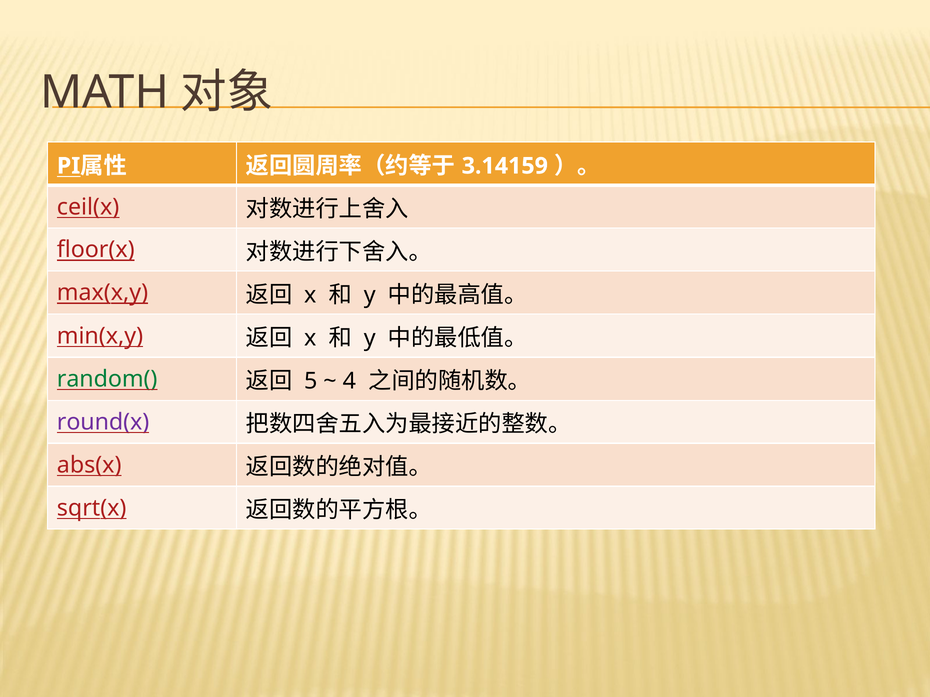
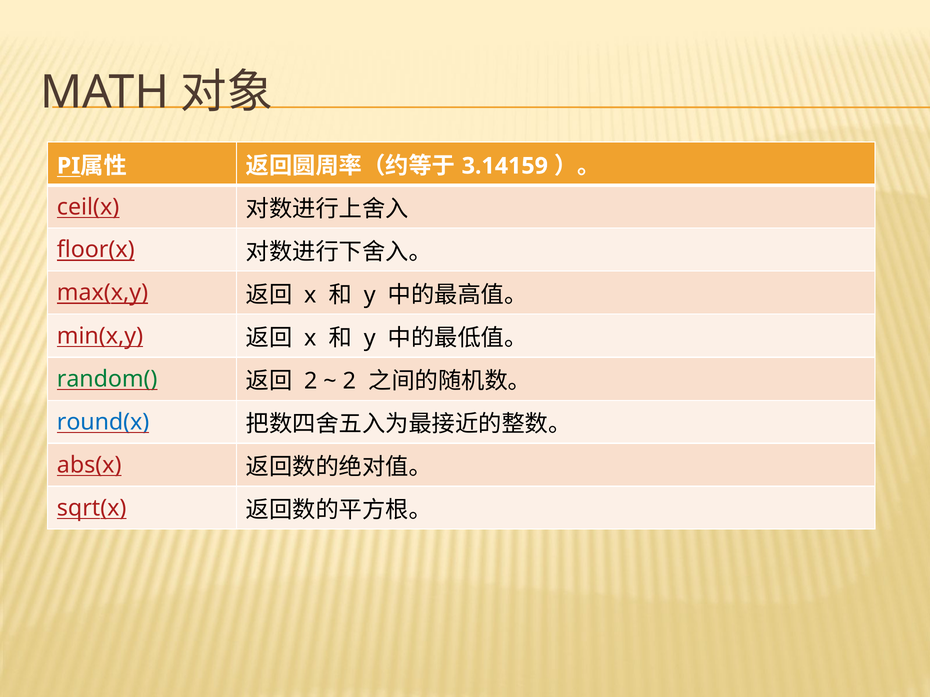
5 at (311, 381): 5 -> 2
4 at (349, 381): 4 -> 2
round(x colour: purple -> blue
